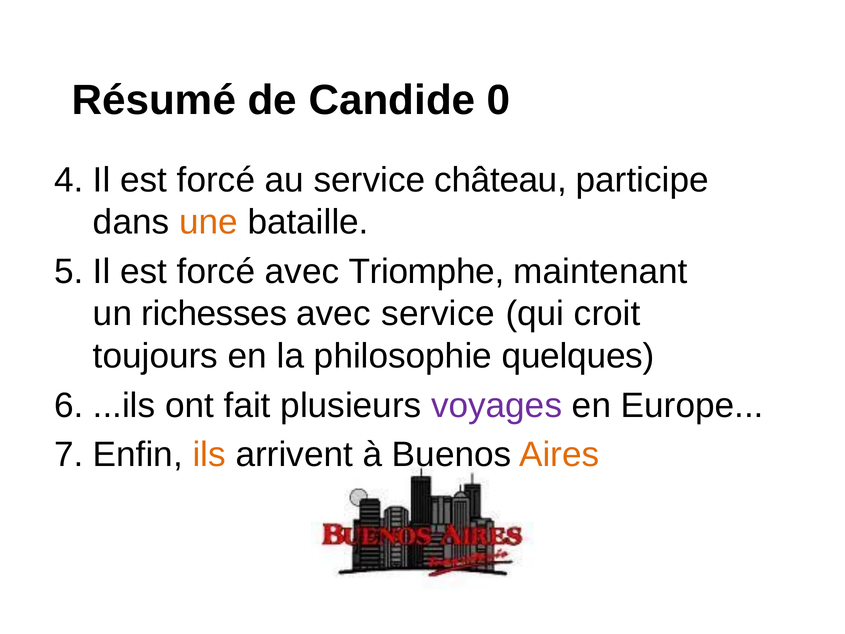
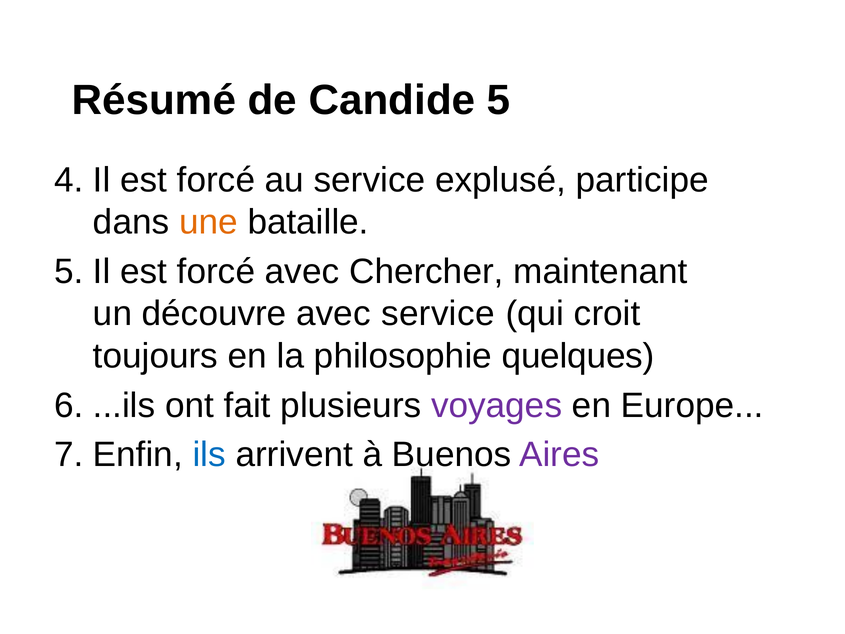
Candide 0: 0 -> 5
château: château -> explusé
Triomphe: Triomphe -> Chercher
richesses: richesses -> découvre
ils colour: orange -> blue
Aires colour: orange -> purple
